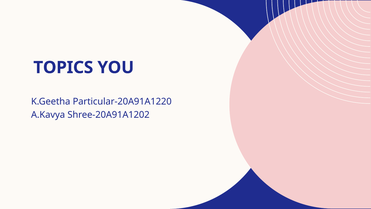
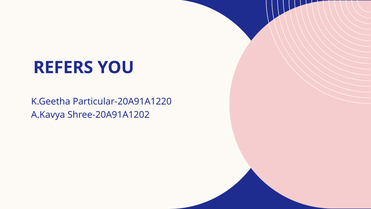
TOPICS: TOPICS -> REFERS
